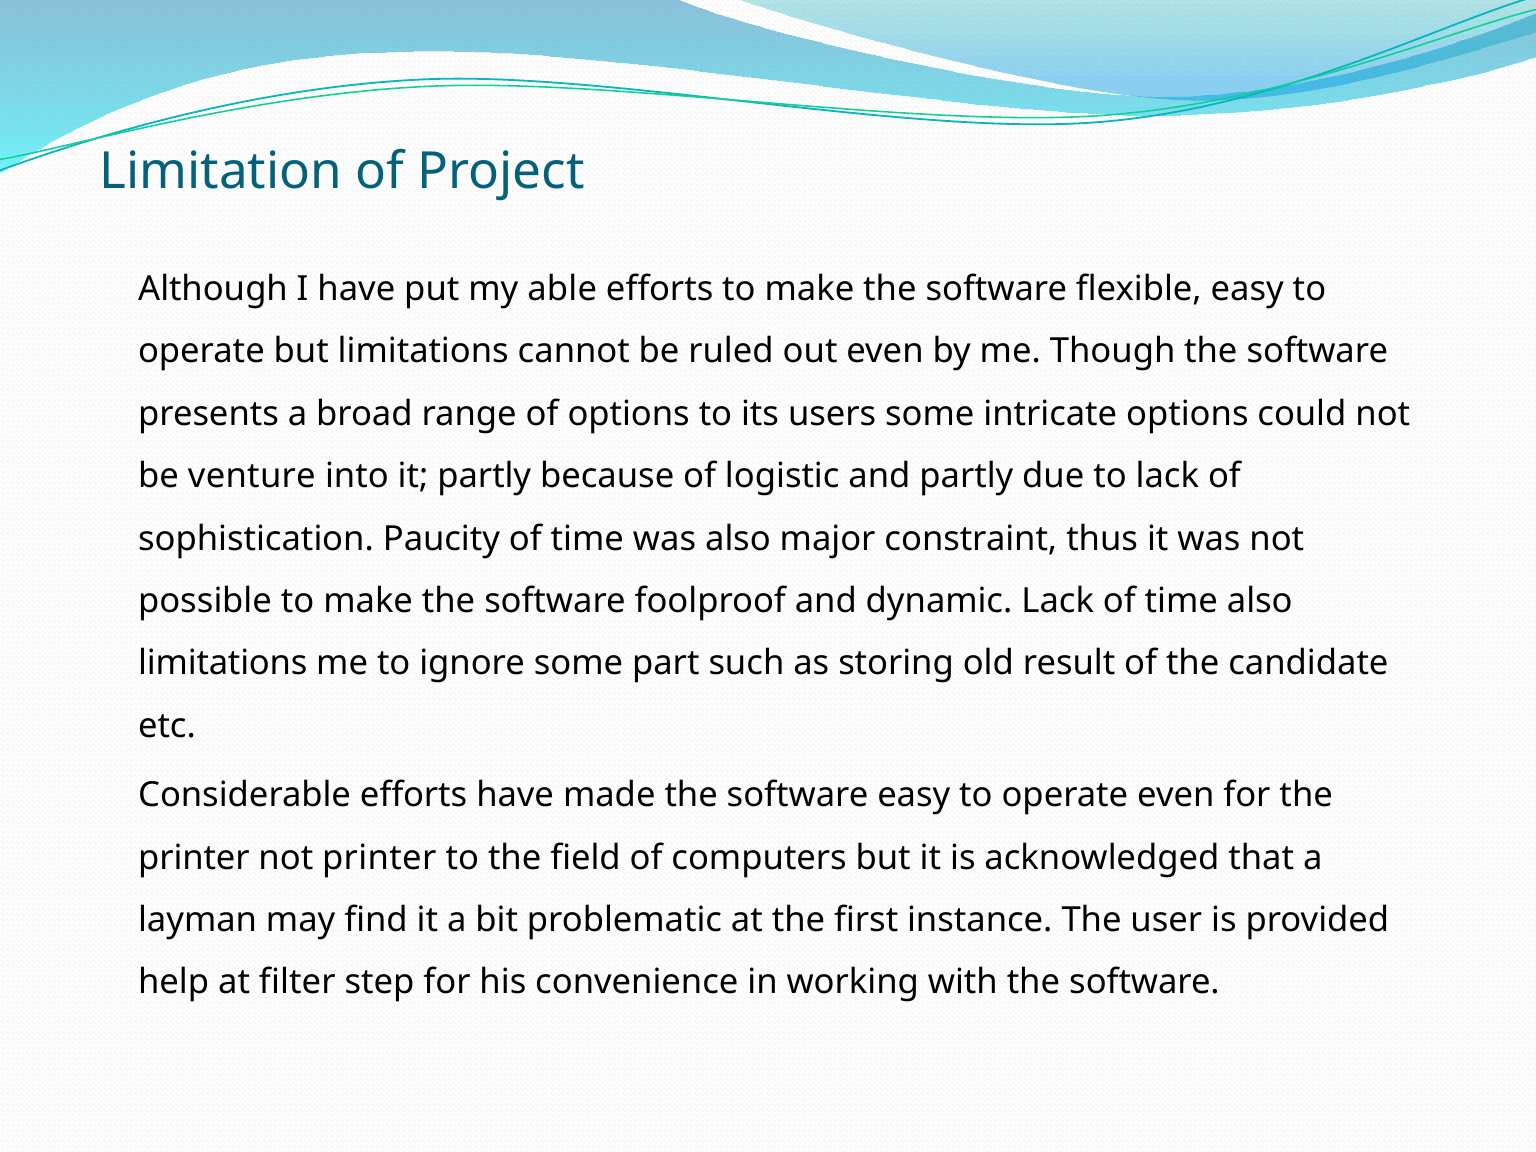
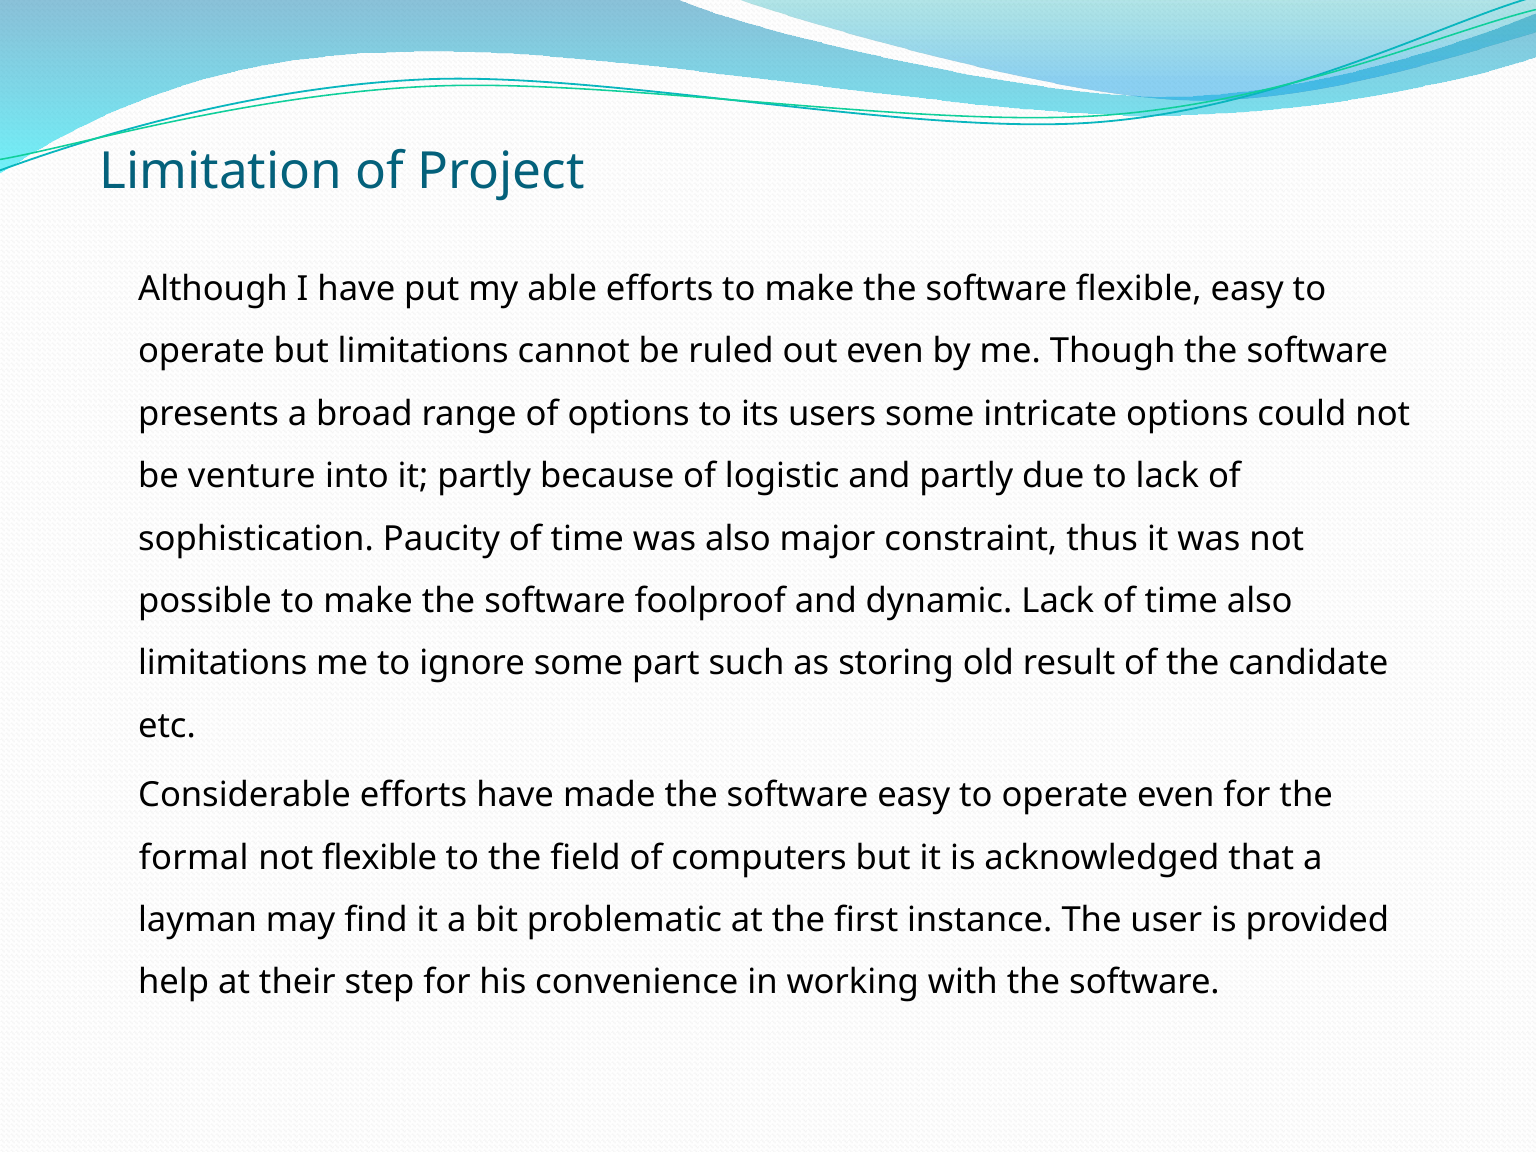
printer at (194, 858): printer -> formal
not printer: printer -> flexible
filter: filter -> their
